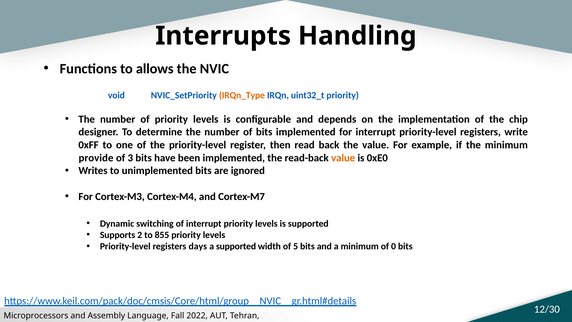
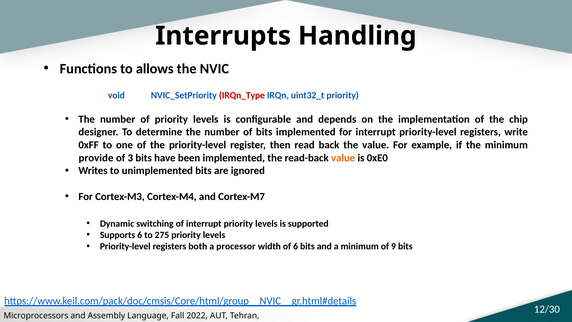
IRQn_Type colour: orange -> red
Supports 2: 2 -> 6
855: 855 -> 275
days: days -> both
a supported: supported -> processor
of 5: 5 -> 6
0: 0 -> 9
